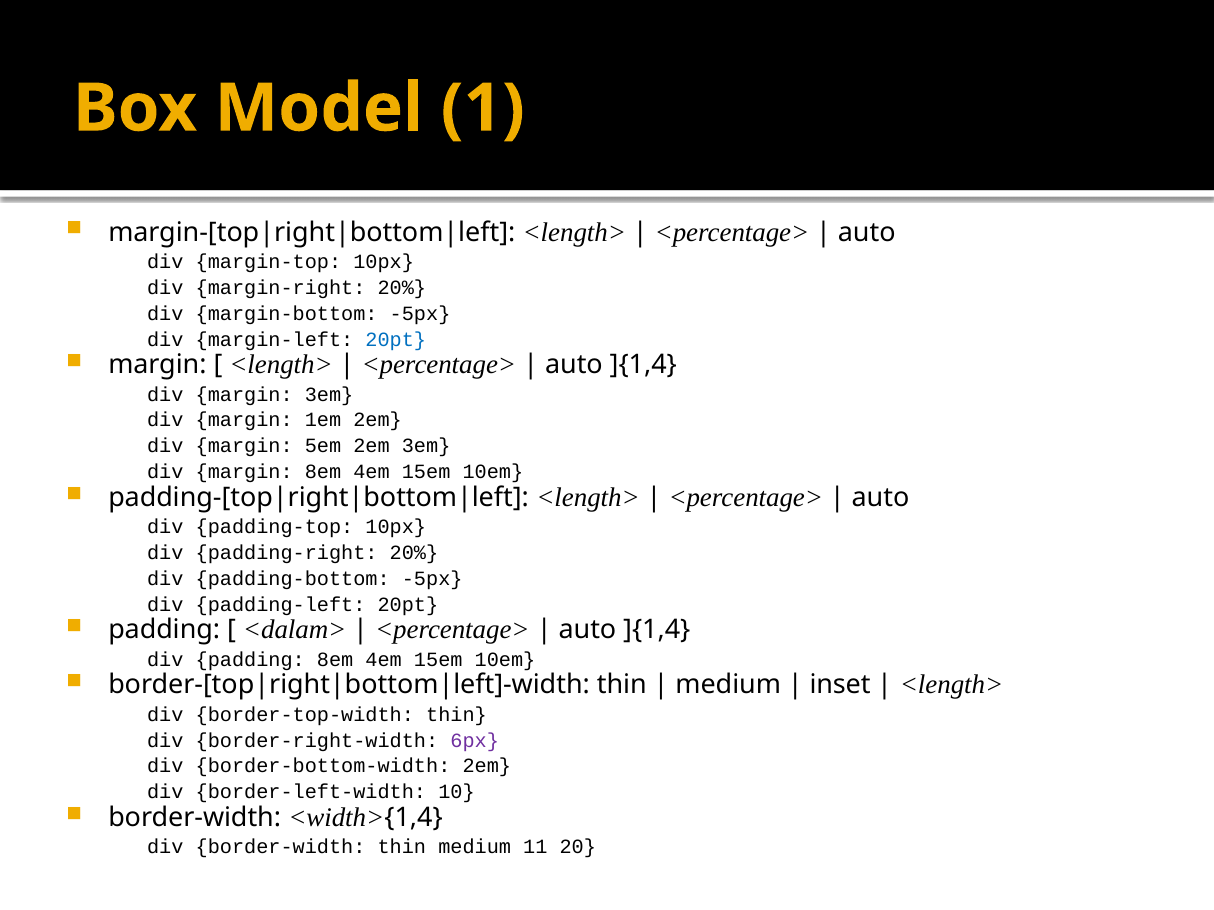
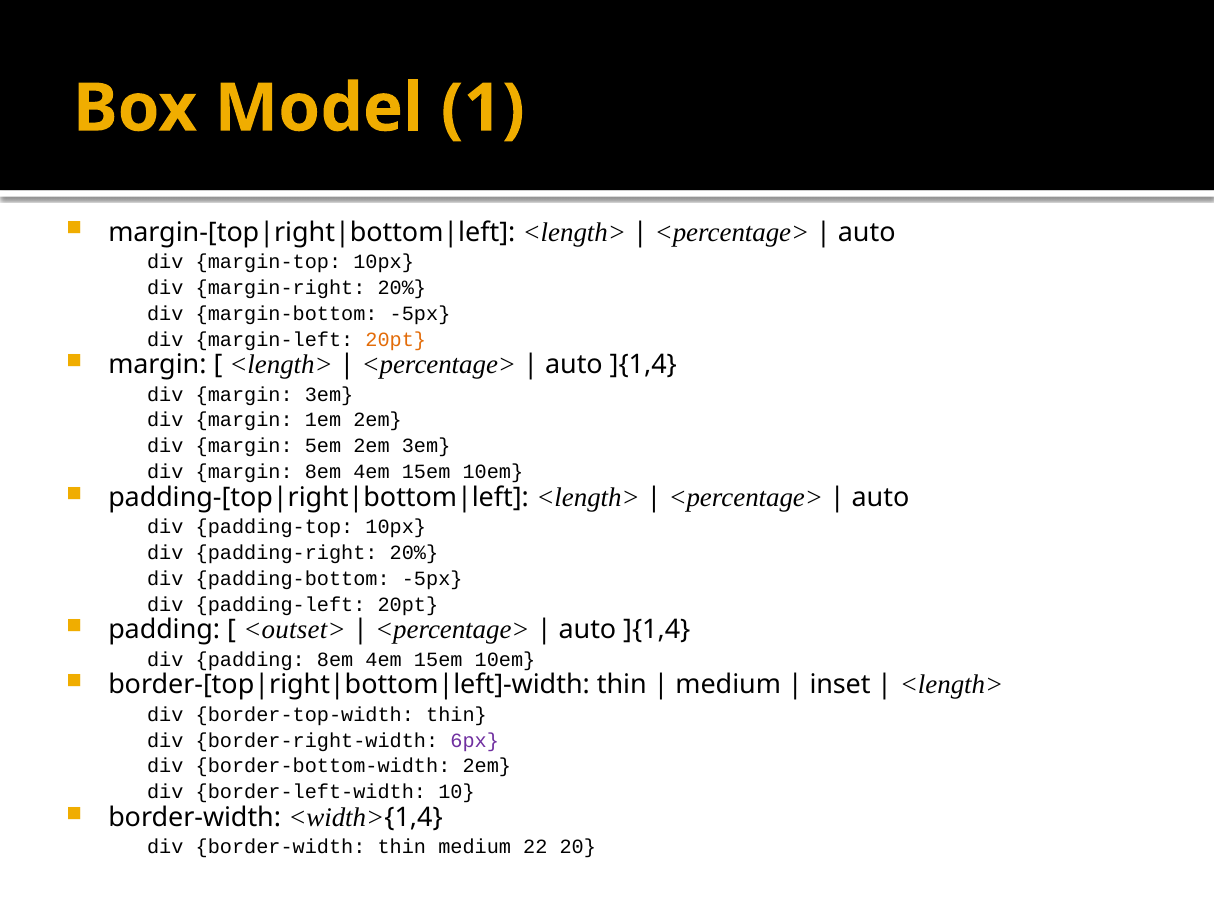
20pt at (396, 340) colour: blue -> orange
<dalam>: <dalam> -> <outset>
11: 11 -> 22
